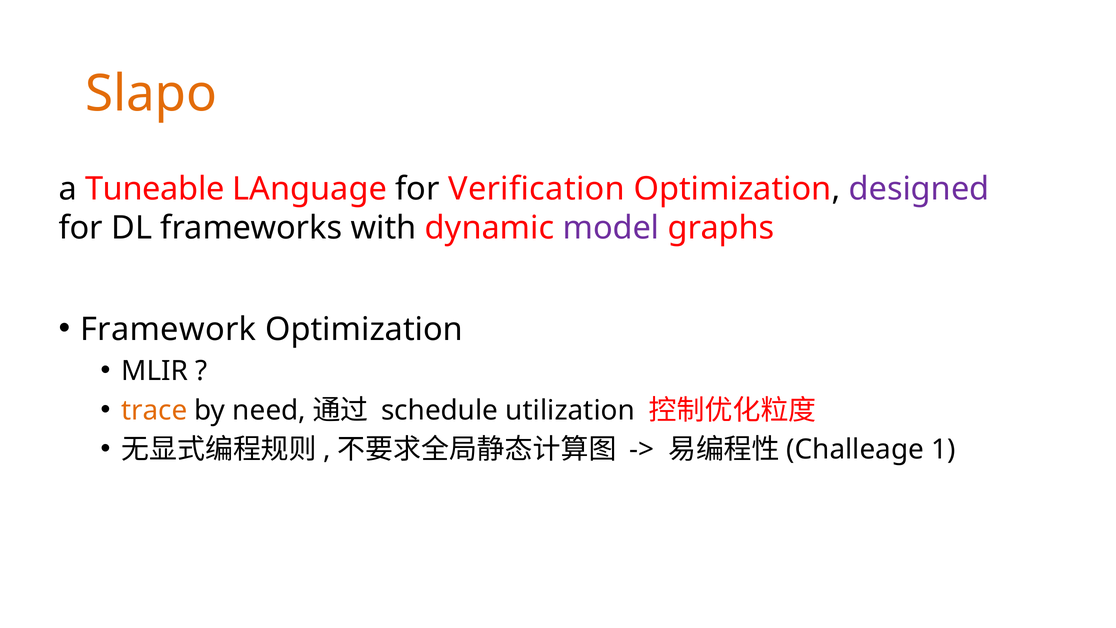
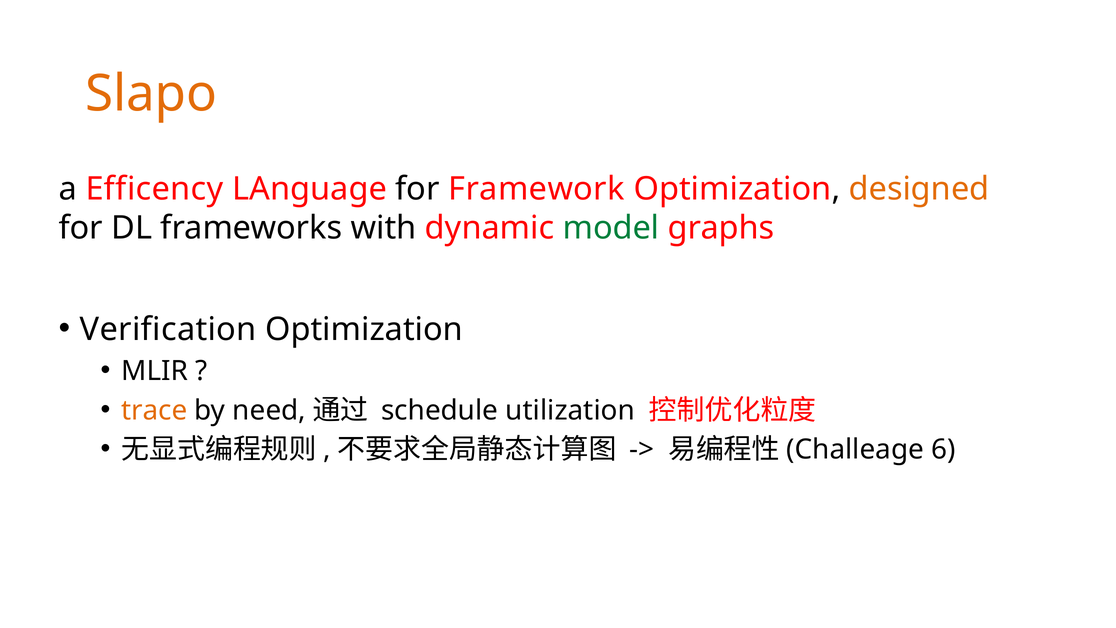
Tuneable: Tuneable -> Efficency
Verification: Verification -> Framework
designed colour: purple -> orange
model colour: purple -> green
Framework: Framework -> Verification
1: 1 -> 6
